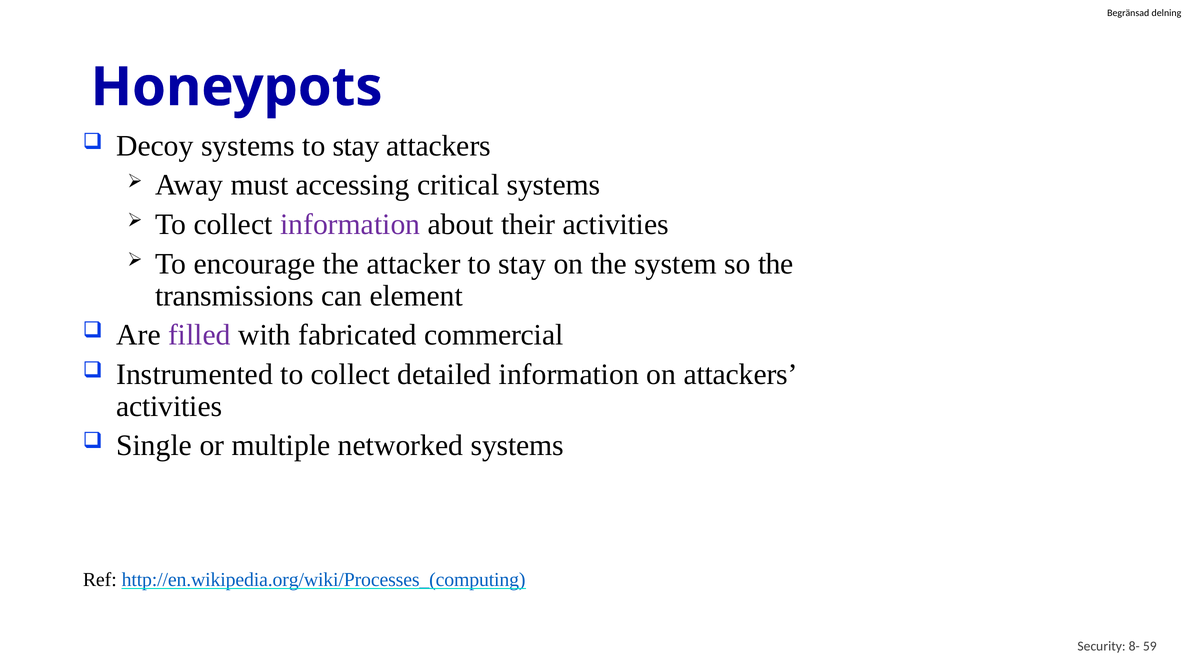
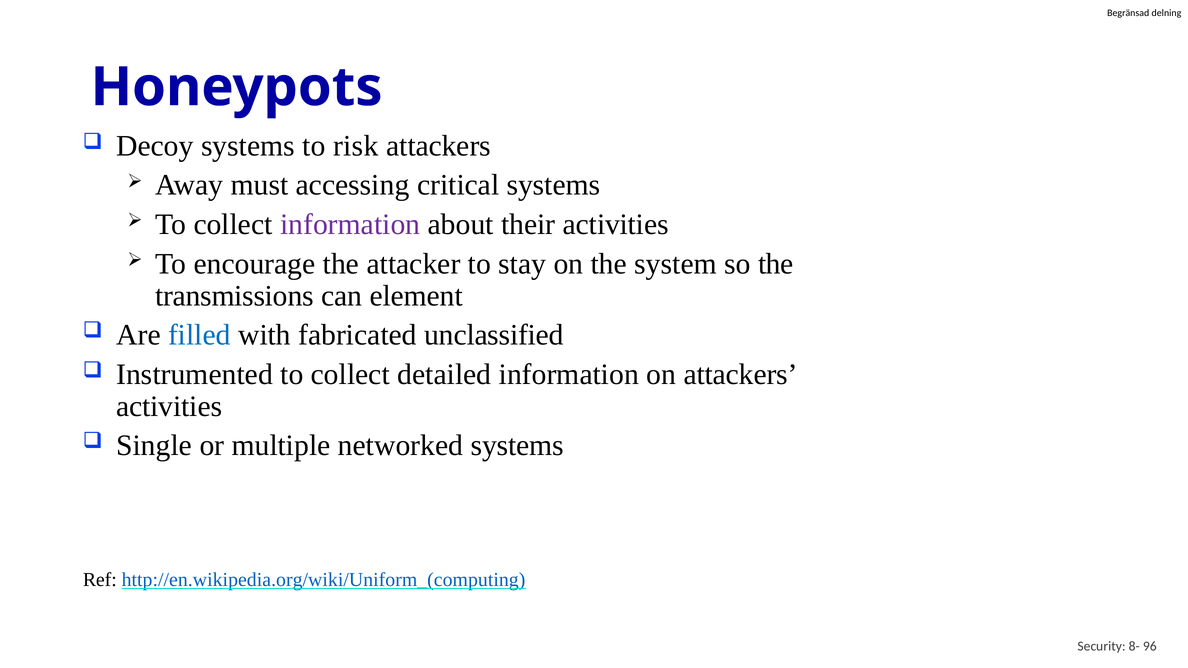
systems to stay: stay -> risk
filled colour: purple -> blue
commercial: commercial -> unclassified
http://en.wikipedia.org/wiki/Processes_(computing: http://en.wikipedia.org/wiki/Processes_(computing -> http://en.wikipedia.org/wiki/Uniform_(computing
59: 59 -> 96
